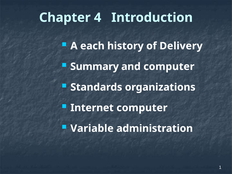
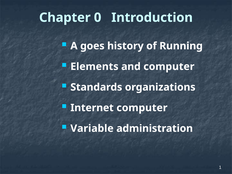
4: 4 -> 0
each: each -> goes
Delivery: Delivery -> Running
Summary: Summary -> Elements
